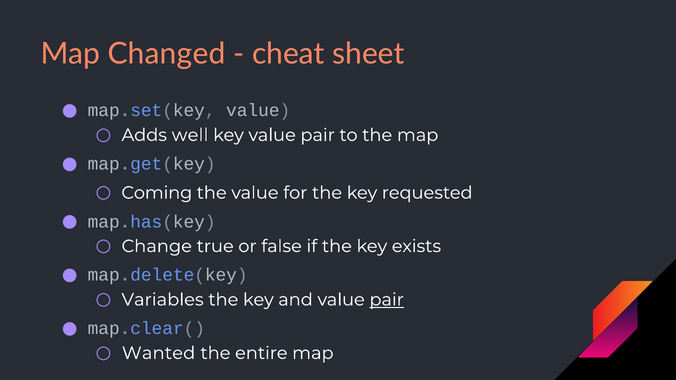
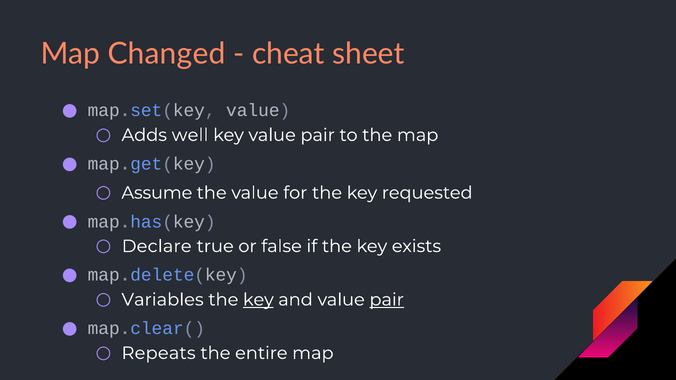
Coming: Coming -> Assume
Change: Change -> Declare
key at (258, 300) underline: none -> present
Wanted: Wanted -> Repeats
